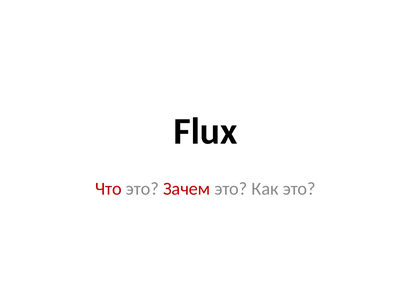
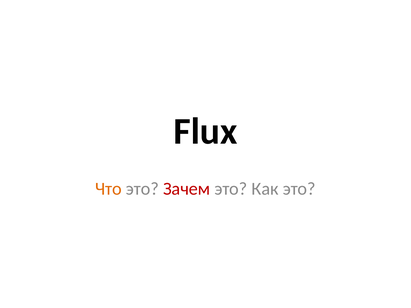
Что colour: red -> orange
